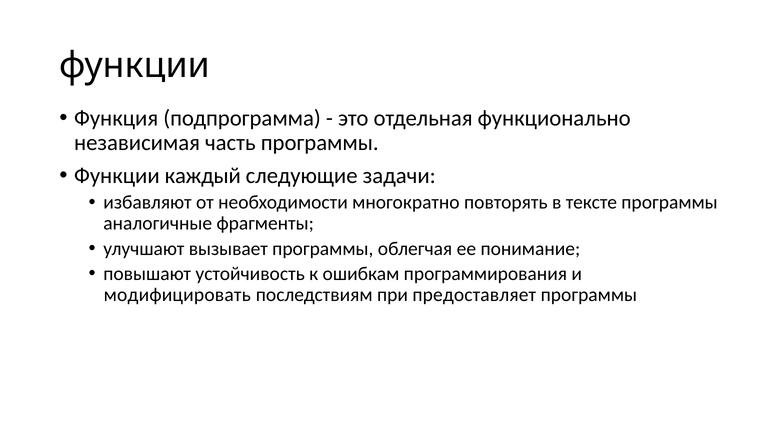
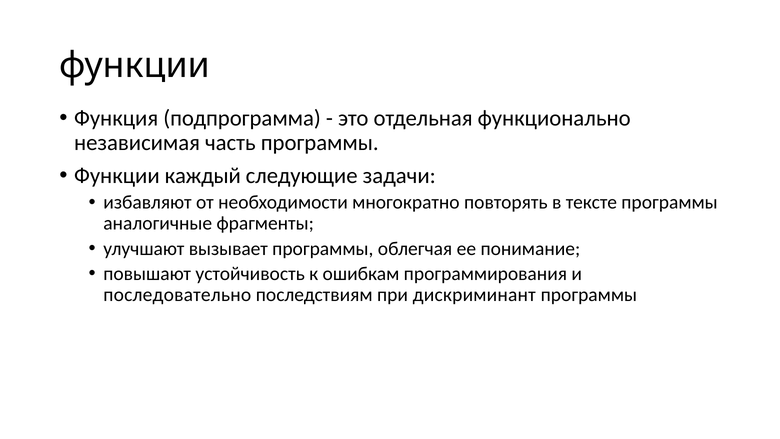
модифицировать: модифицировать -> последовательно
предоставляет: предоставляет -> дискриминант
